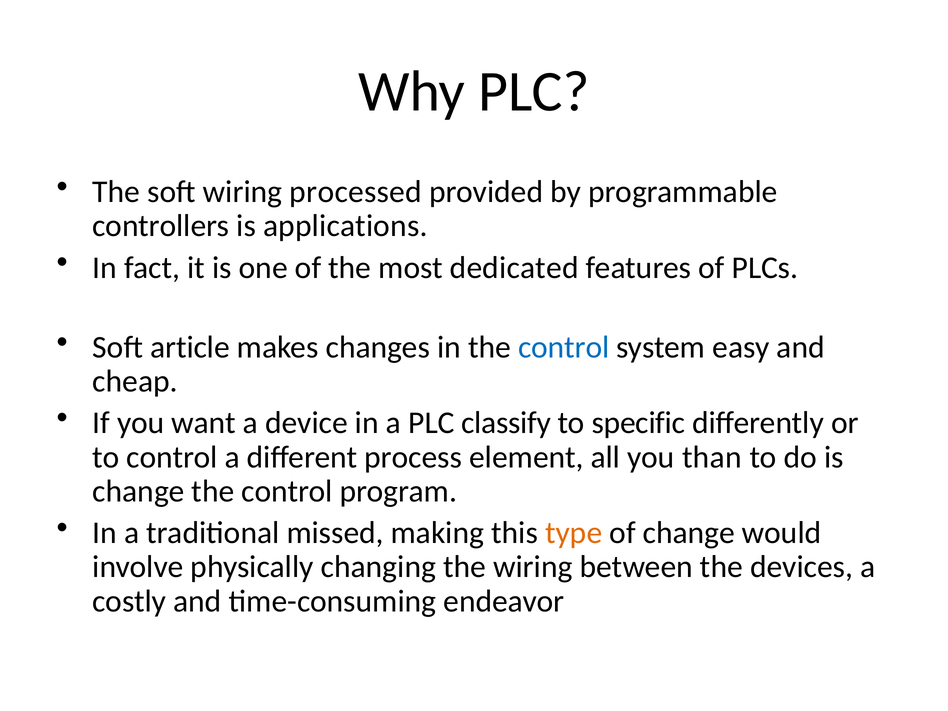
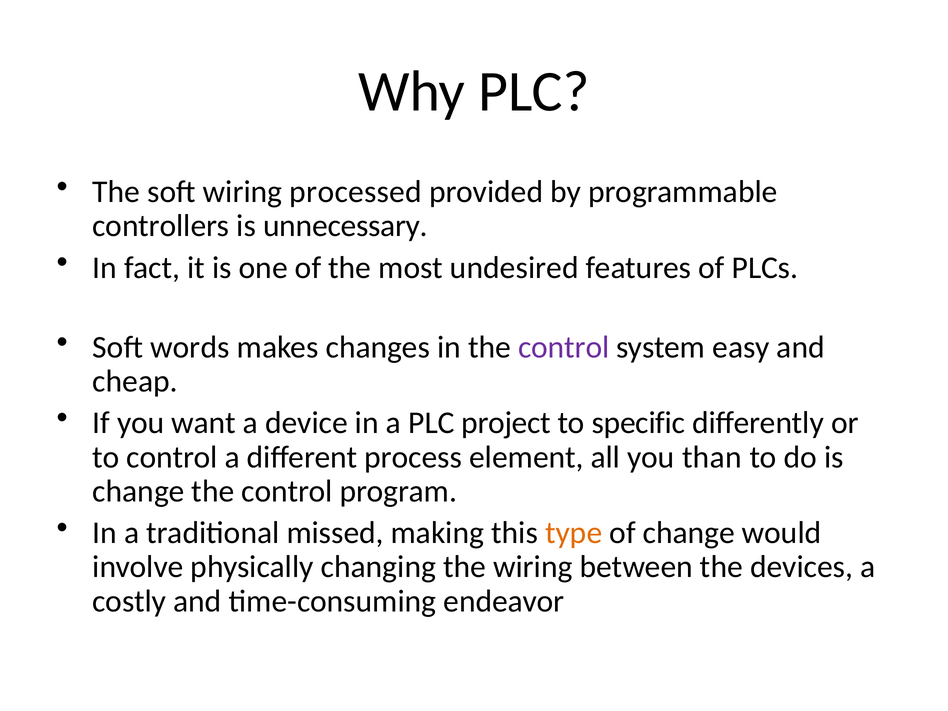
applications: applications -> unnecessary
dedicated: dedicated -> undesired
article: article -> words
control at (564, 347) colour: blue -> purple
classify: classify -> project
